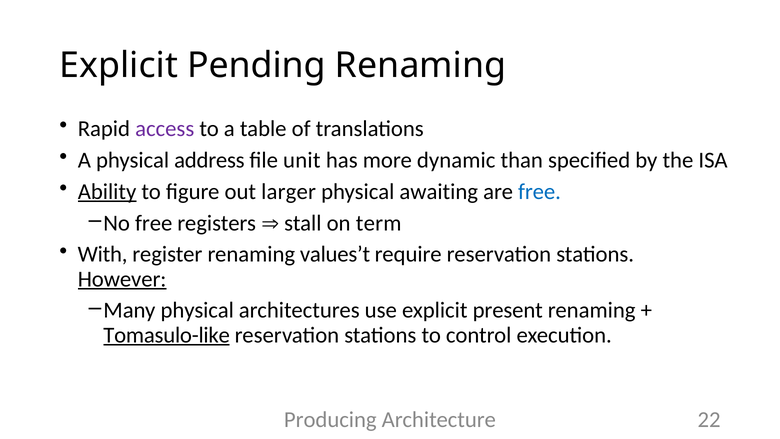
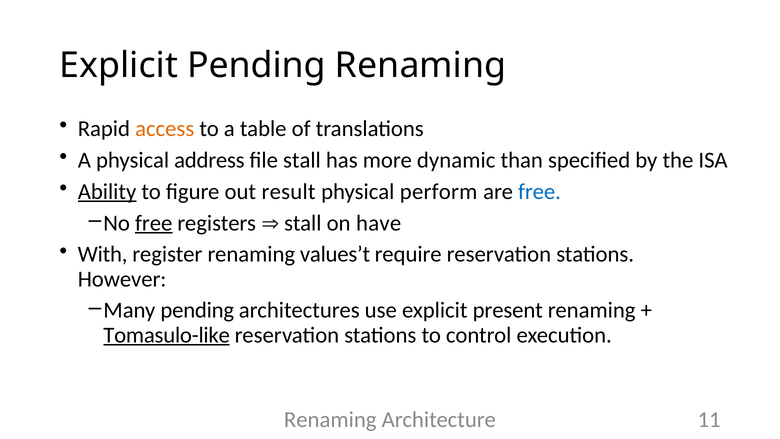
access colour: purple -> orange
file unit: unit -> stall
larger: larger -> result
awaiting: awaiting -> perform
free at (154, 223) underline: none -> present
term: term -> have
However underline: present -> none
Many physical: physical -> pending
Producing at (330, 420): Producing -> Renaming
22: 22 -> 11
